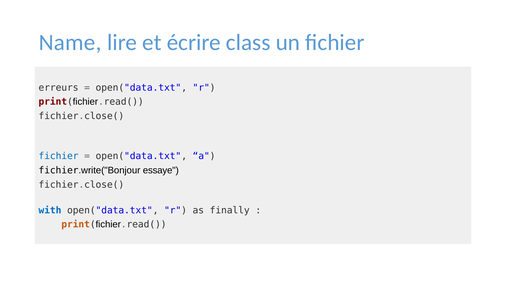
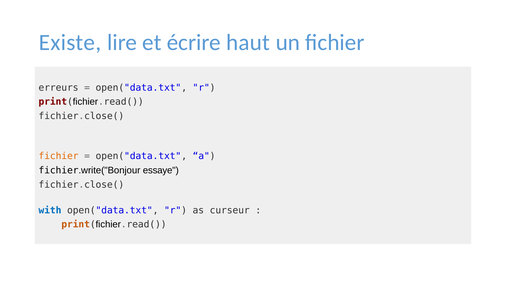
Name: Name -> Existe
class: class -> haut
fichier at (59, 156) colour: blue -> orange
finally: finally -> curseur
